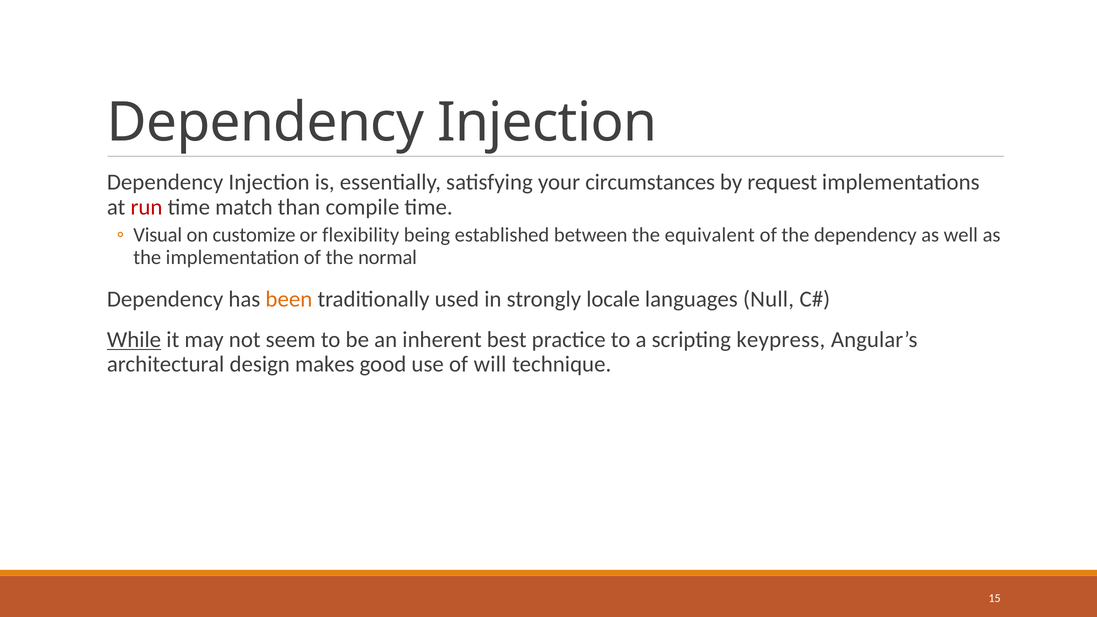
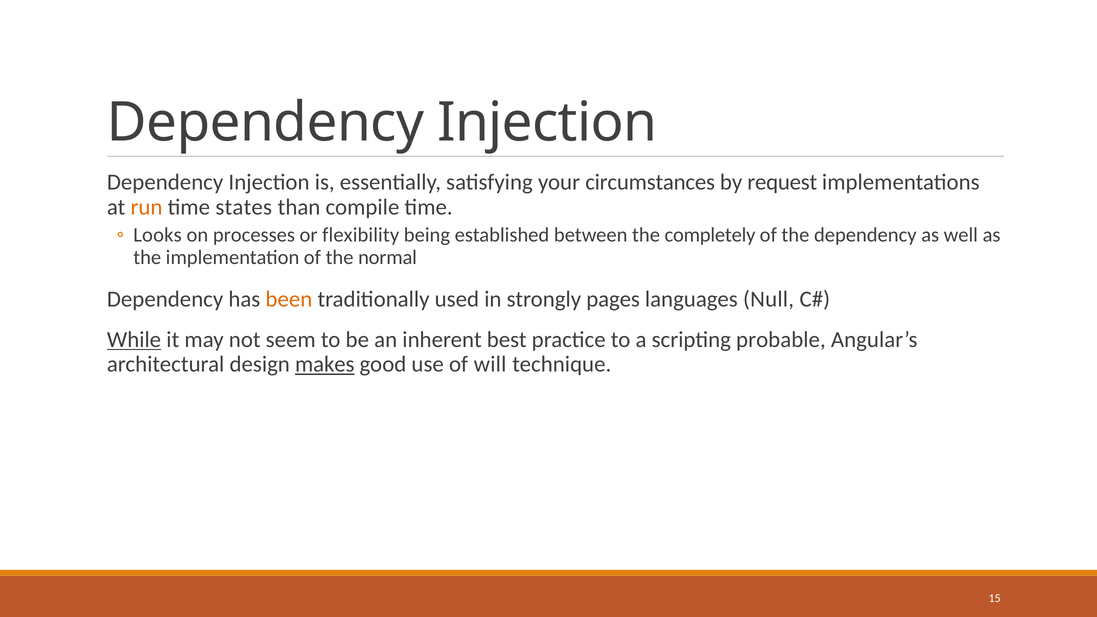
run colour: red -> orange
match: match -> states
Visual: Visual -> Looks
customize: customize -> processes
equivalent: equivalent -> completely
locale: locale -> pages
keypress: keypress -> probable
makes underline: none -> present
